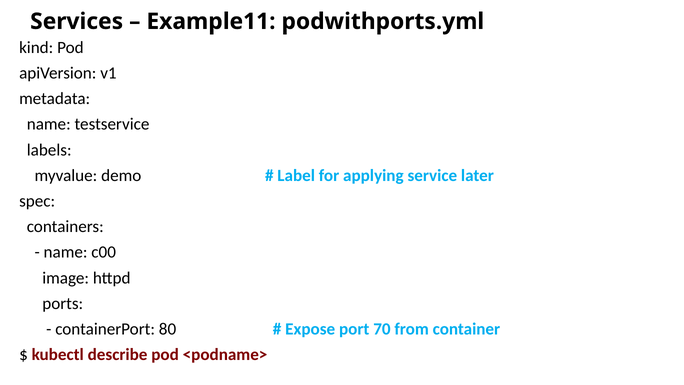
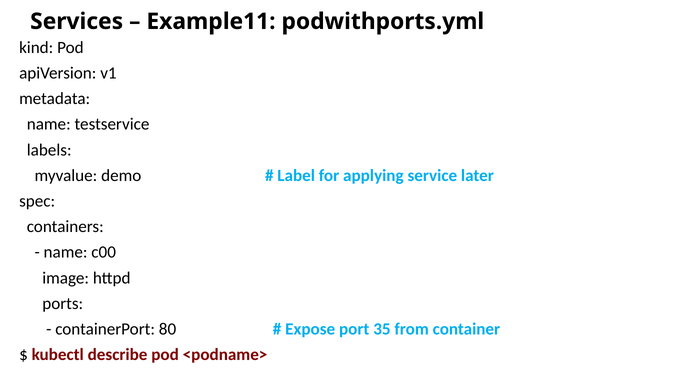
70: 70 -> 35
